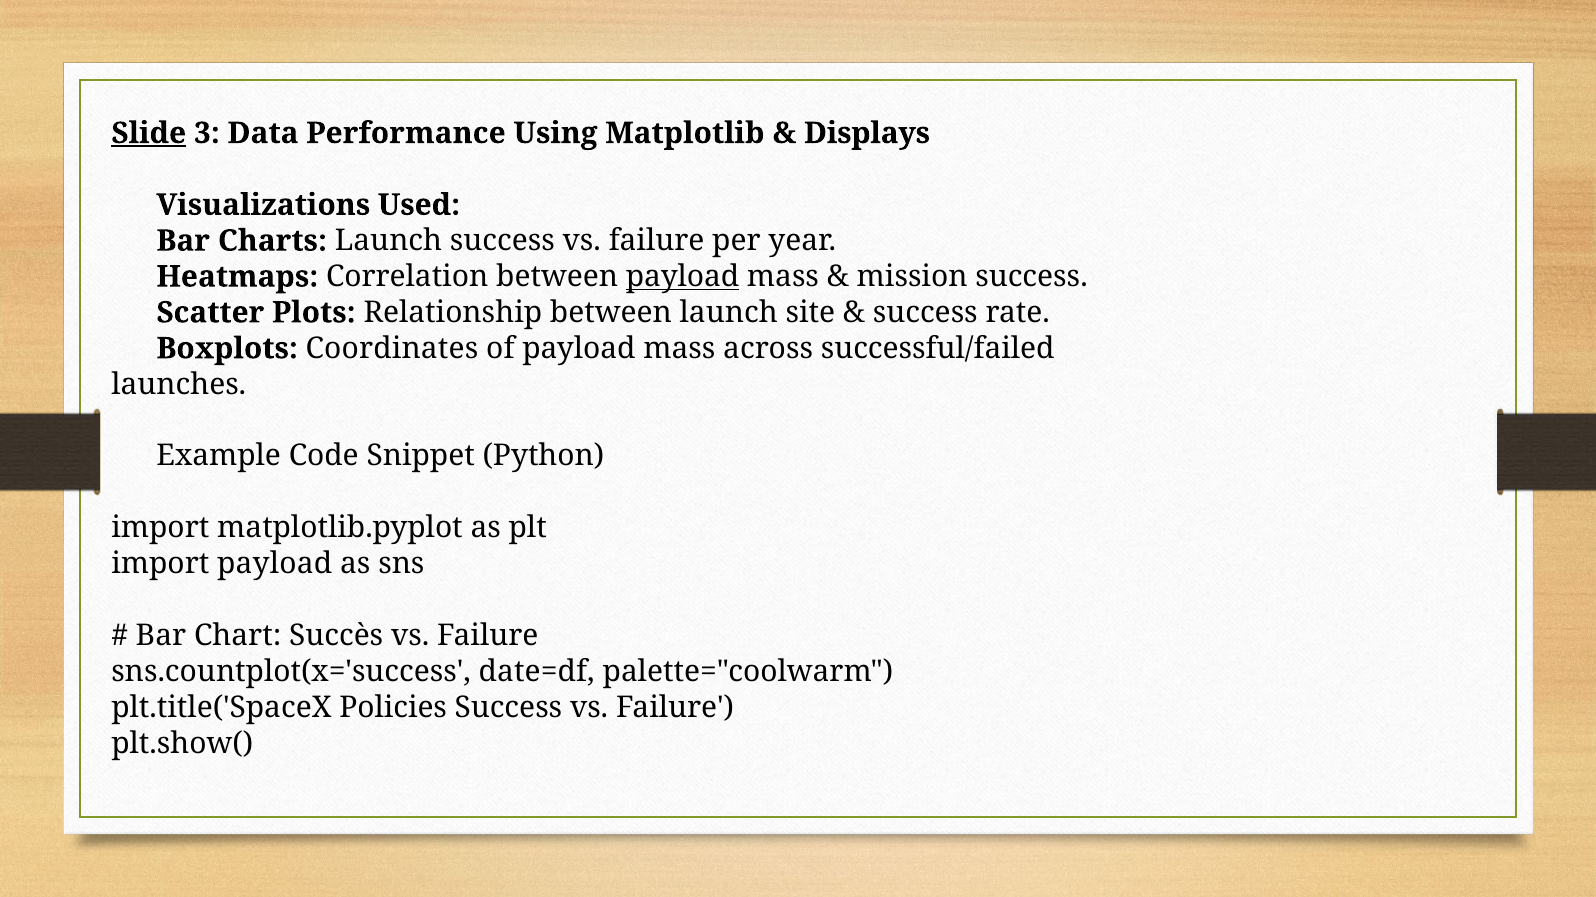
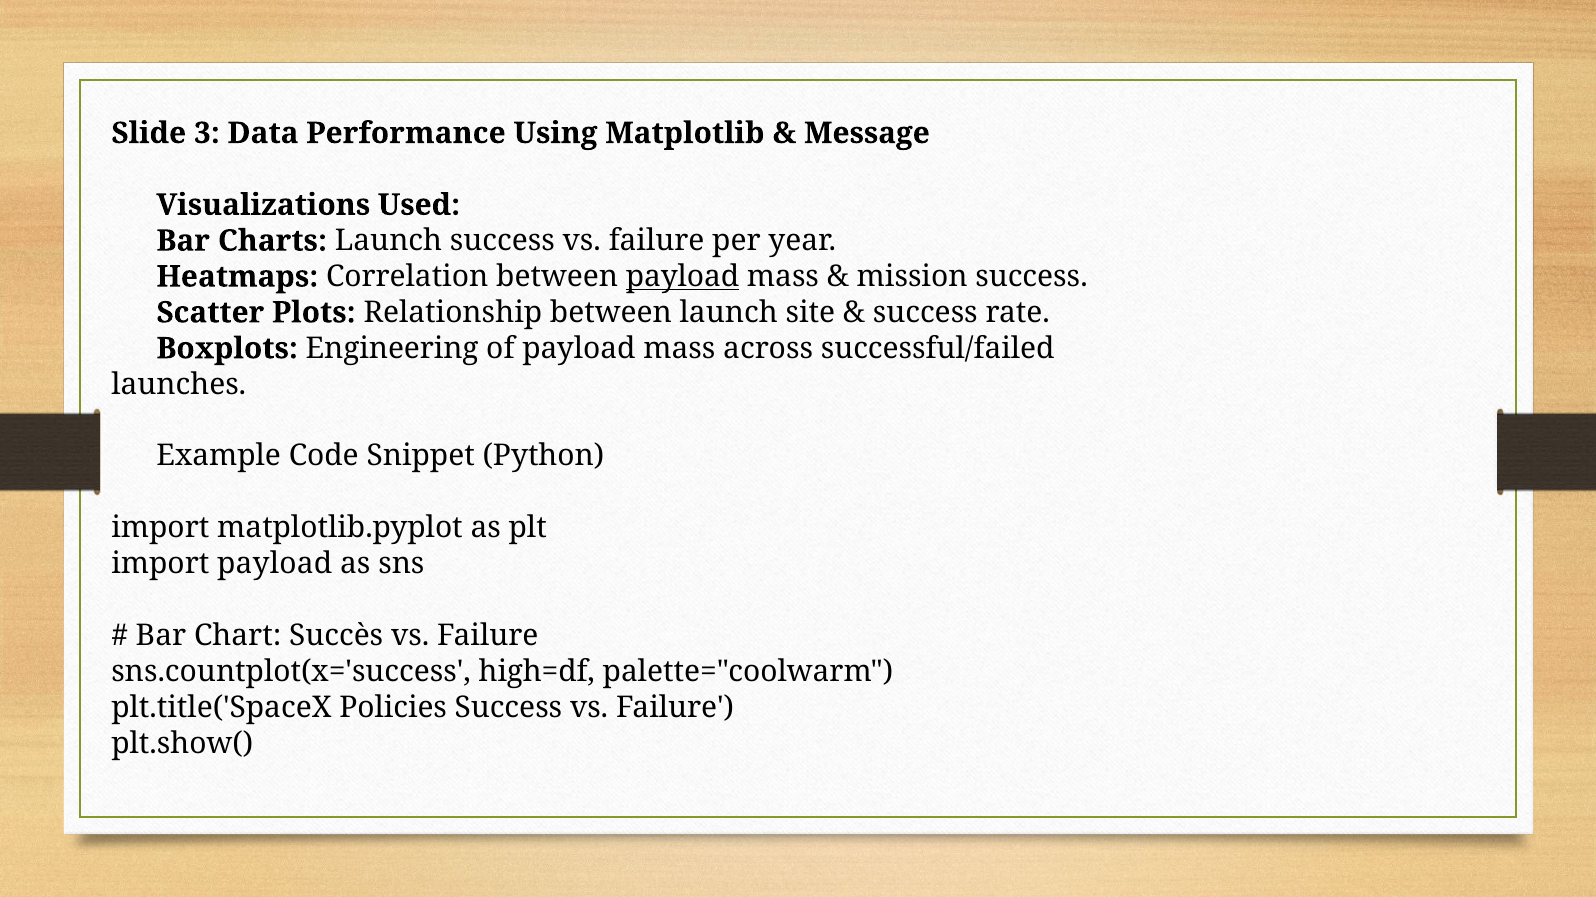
Slide underline: present -> none
Displays: Displays -> Message
Coordinates: Coordinates -> Engineering
date=df: date=df -> high=df
